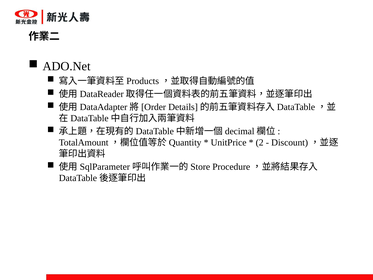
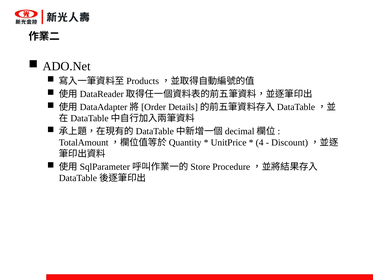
2: 2 -> 4
